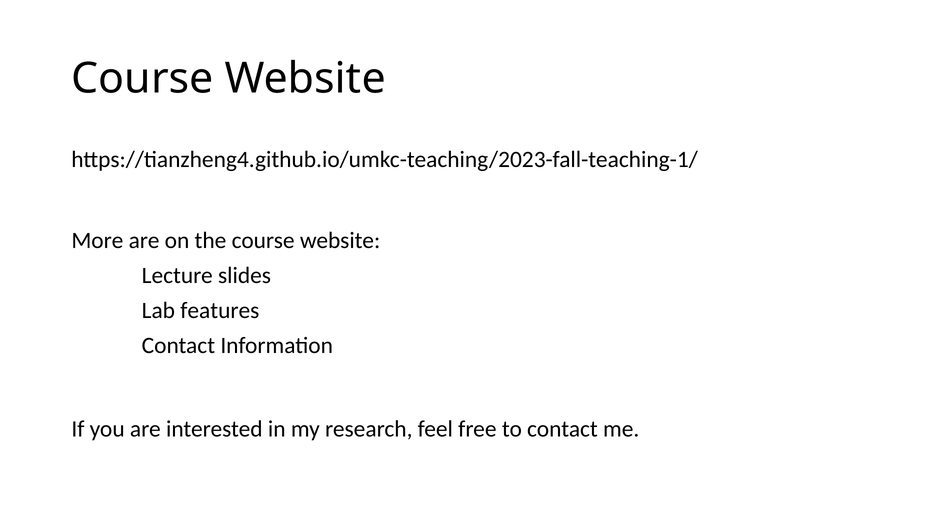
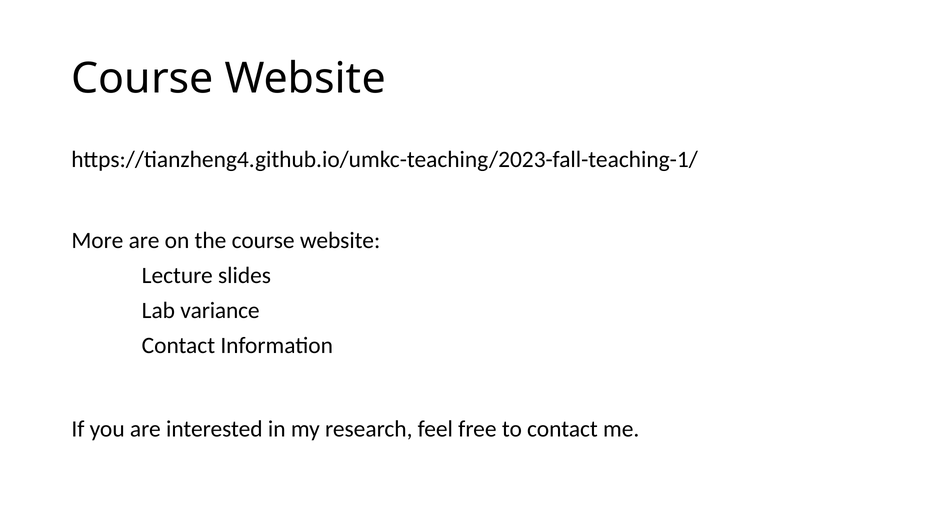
features: features -> variance
